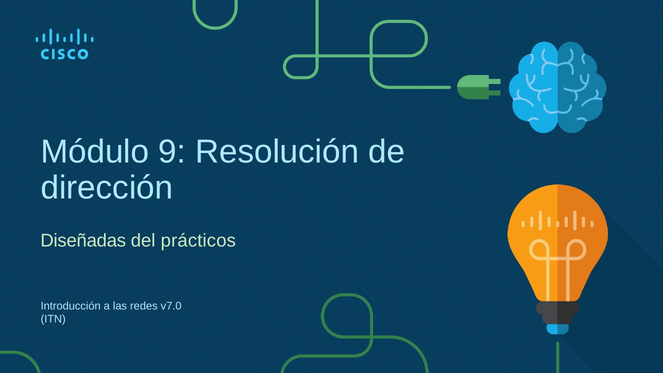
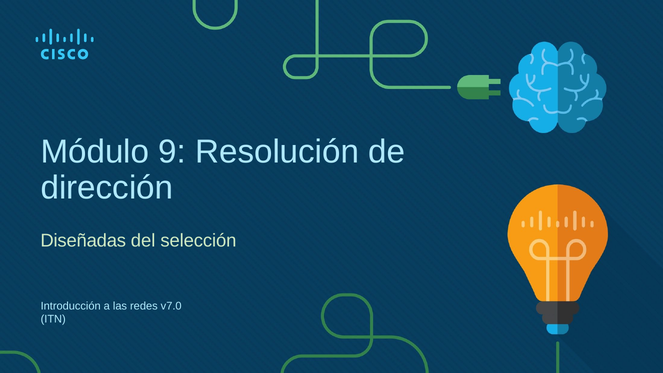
prácticos: prácticos -> selección
